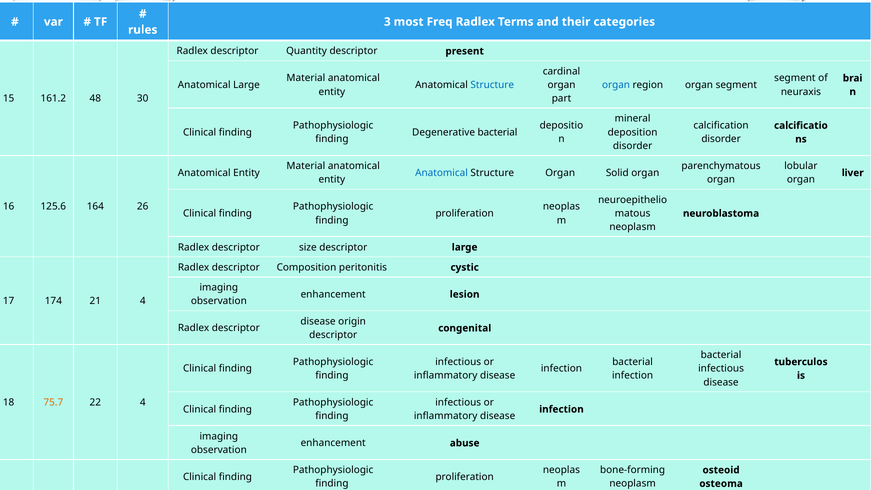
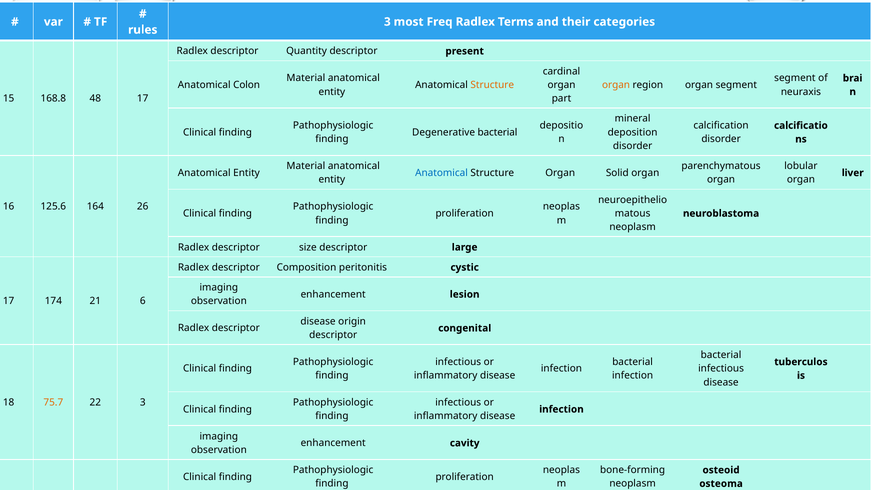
Anatomical Large: Large -> Colon
Structure at (492, 85) colour: blue -> orange
organ at (616, 85) colour: blue -> orange
161.2: 161.2 -> 168.8
48 30: 30 -> 17
21 4: 4 -> 6
22 4: 4 -> 3
abuse: abuse -> cavity
